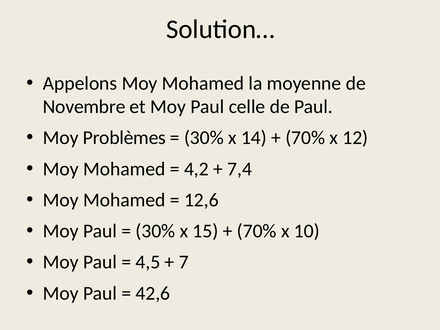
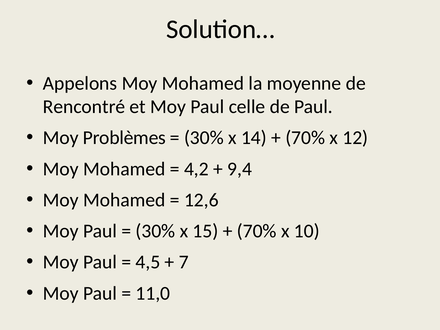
Novembre: Novembre -> Rencontré
7,4: 7,4 -> 9,4
42,6: 42,6 -> 11,0
